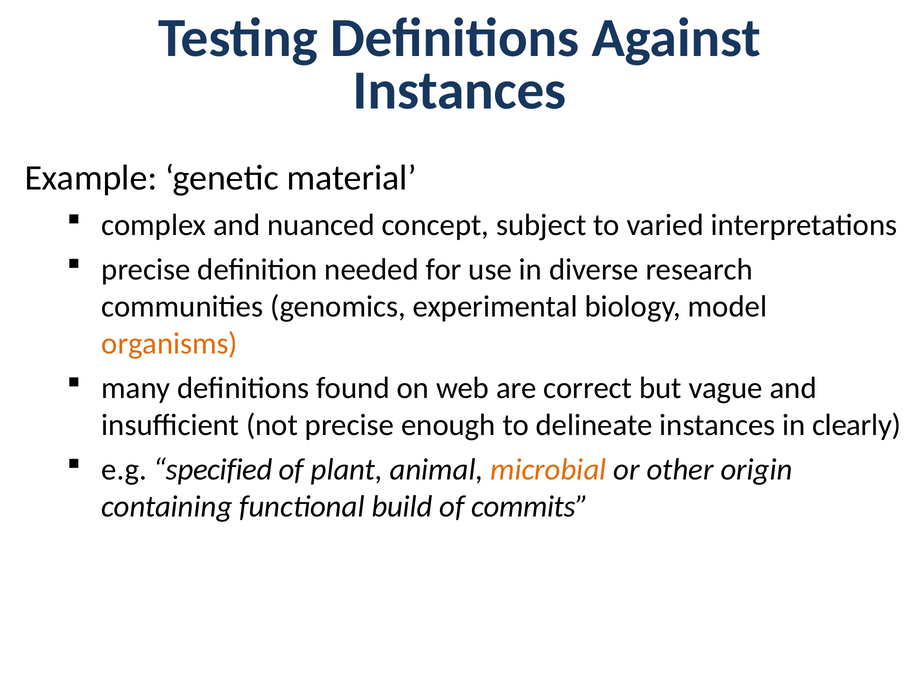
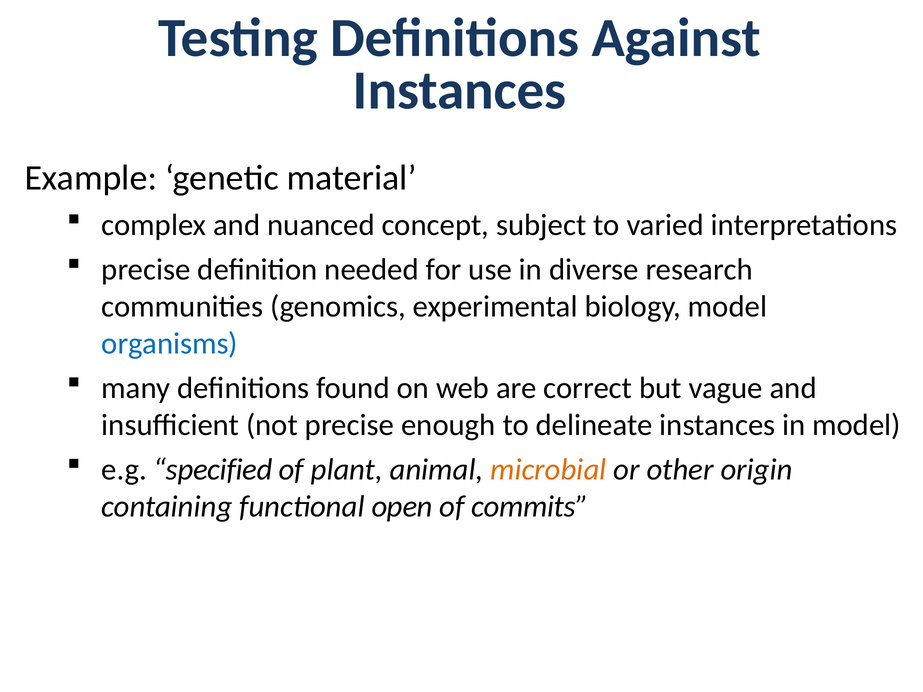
organisms colour: orange -> blue
in clearly: clearly -> model
build: build -> open
